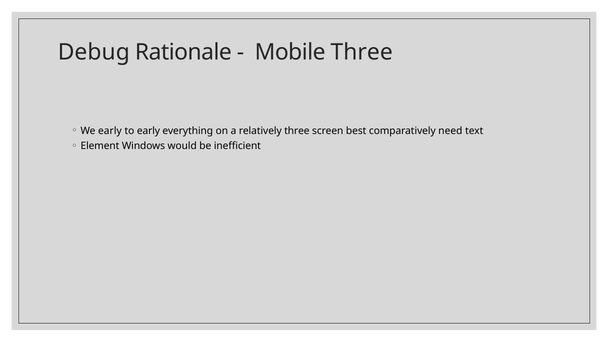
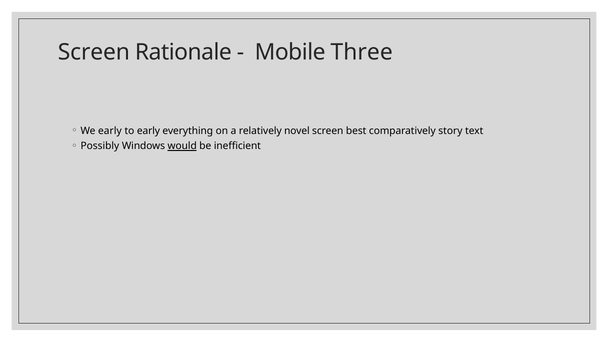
Debug at (94, 52): Debug -> Screen
relatively three: three -> novel
need: need -> story
Element: Element -> Possibly
would underline: none -> present
